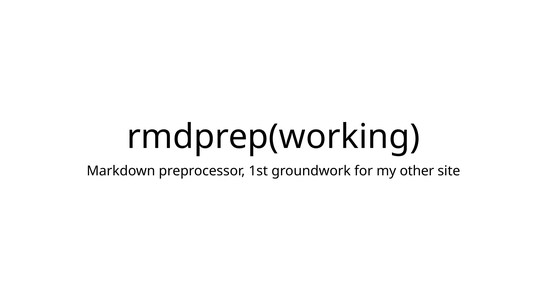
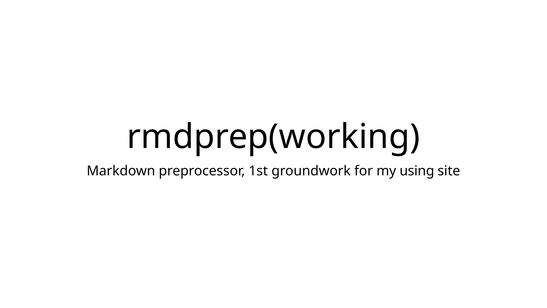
other: other -> using
